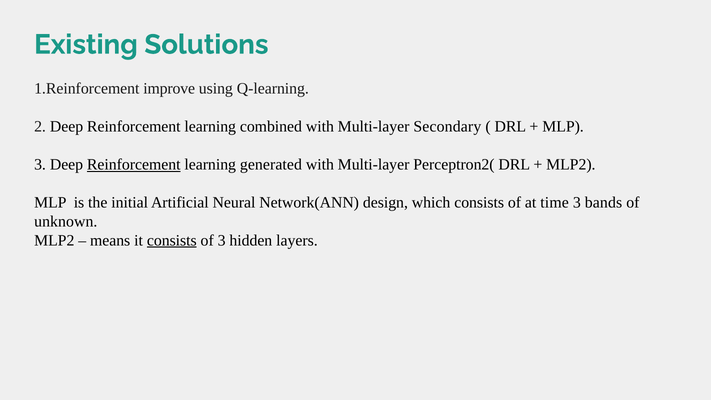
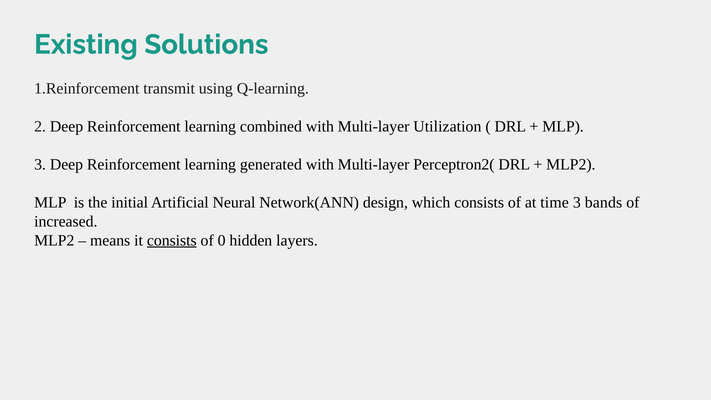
improve: improve -> transmit
Secondary: Secondary -> Utilization
Reinforcement at (134, 165) underline: present -> none
unknown: unknown -> increased
of 3: 3 -> 0
